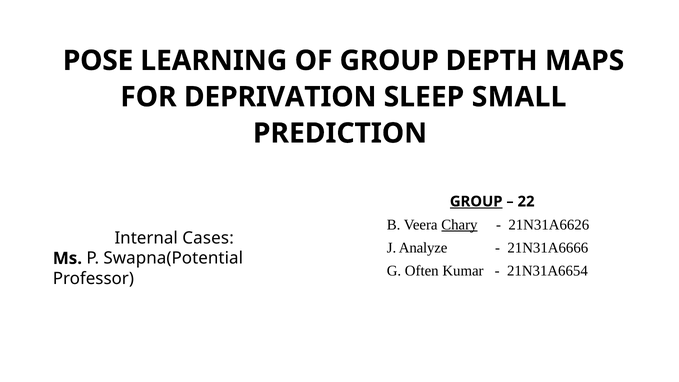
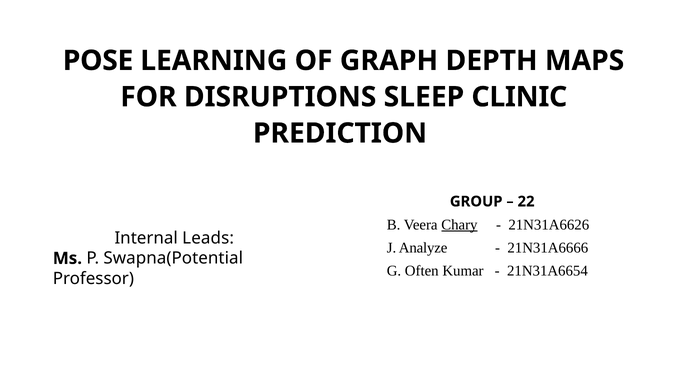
OF GROUP: GROUP -> GRAPH
DEPRIVATION: DEPRIVATION -> DISRUPTIONS
SMALL: SMALL -> CLINIC
GROUP at (476, 201) underline: present -> none
Cases: Cases -> Leads
